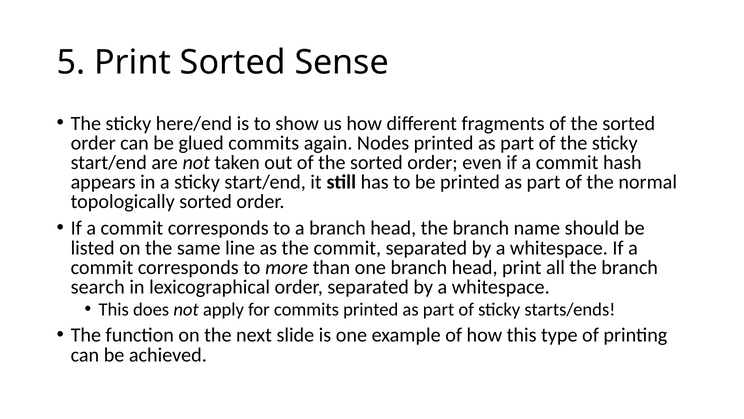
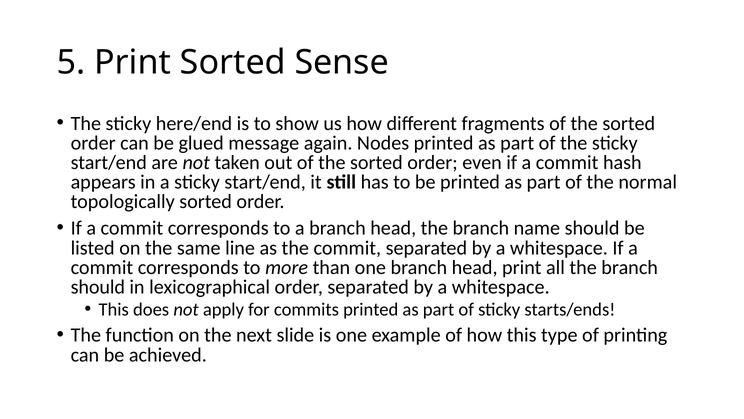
glued commits: commits -> message
search at (98, 287): search -> should
